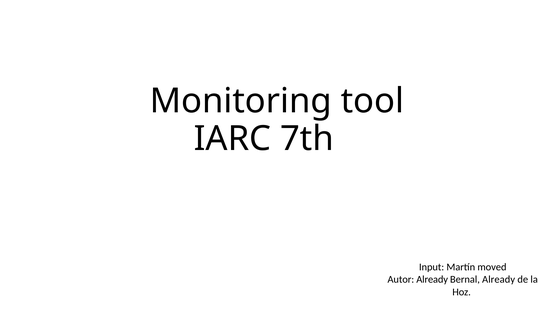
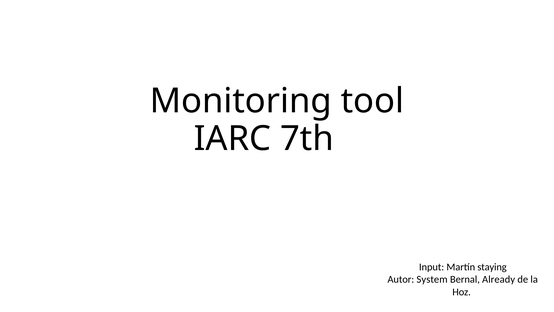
moved: moved -> staying
Autor Already: Already -> System
